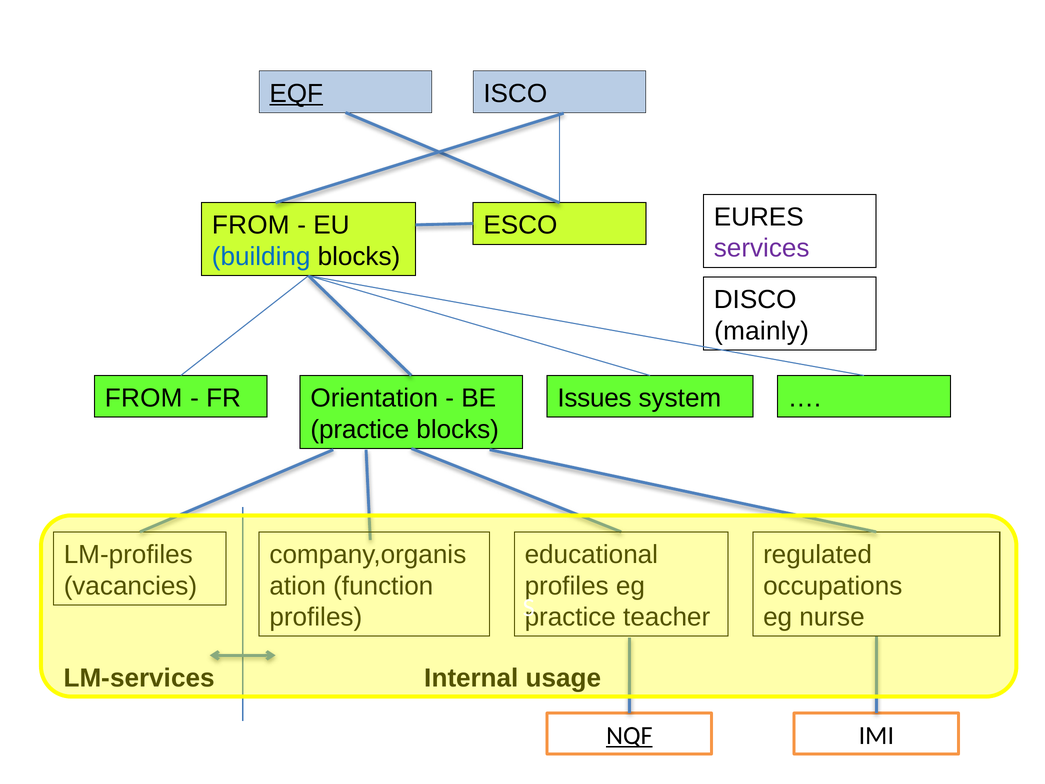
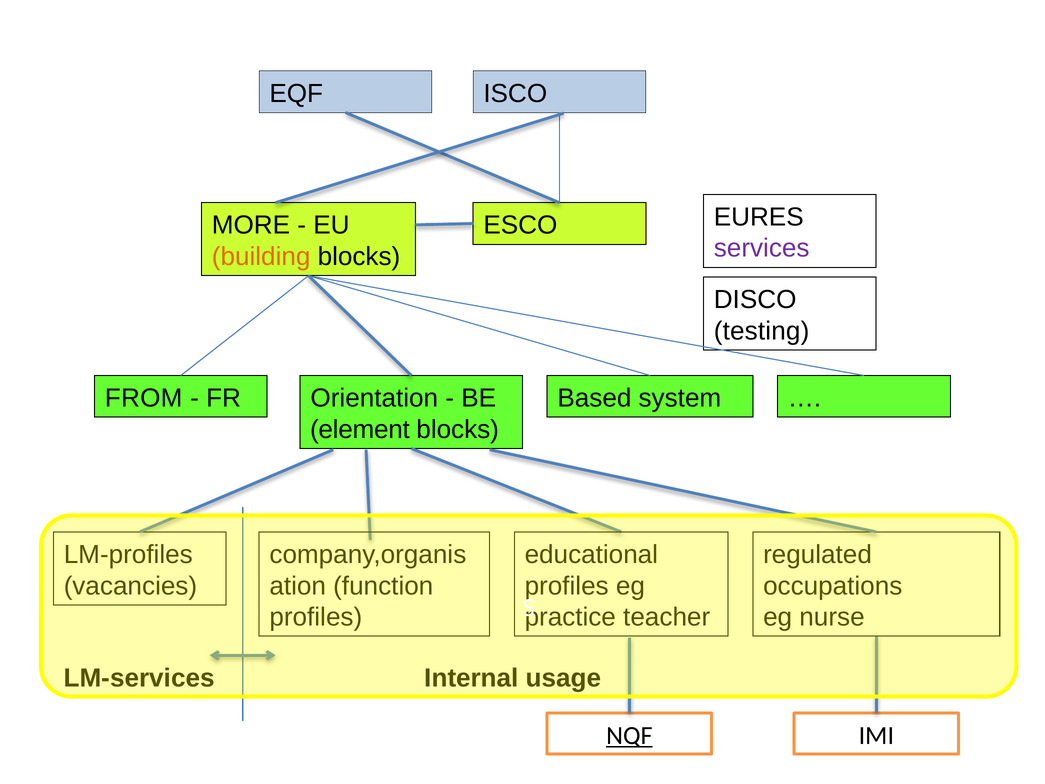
EQF underline: present -> none
FROM at (251, 225): FROM -> MORE
building colour: blue -> orange
mainly: mainly -> testing
Issues: Issues -> Based
practice at (360, 429): practice -> element
